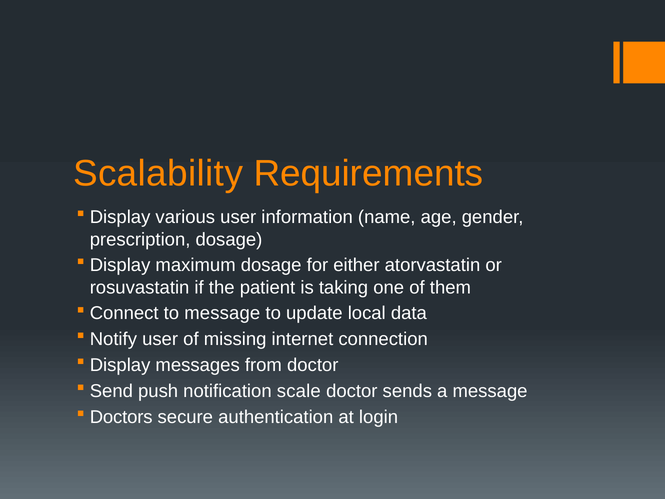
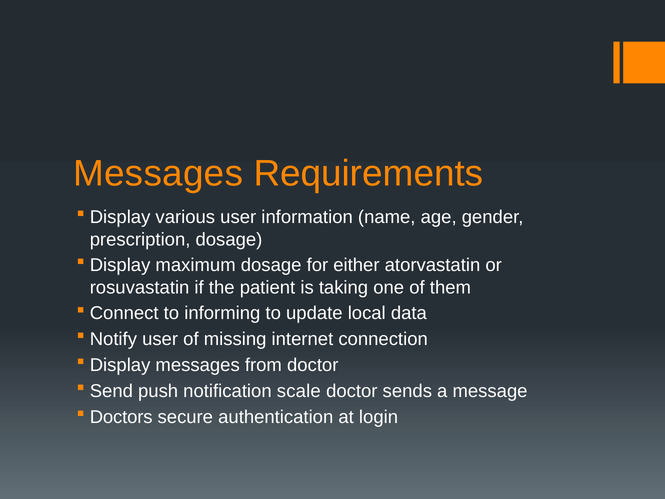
Scalability at (158, 173): Scalability -> Messages
to message: message -> informing
